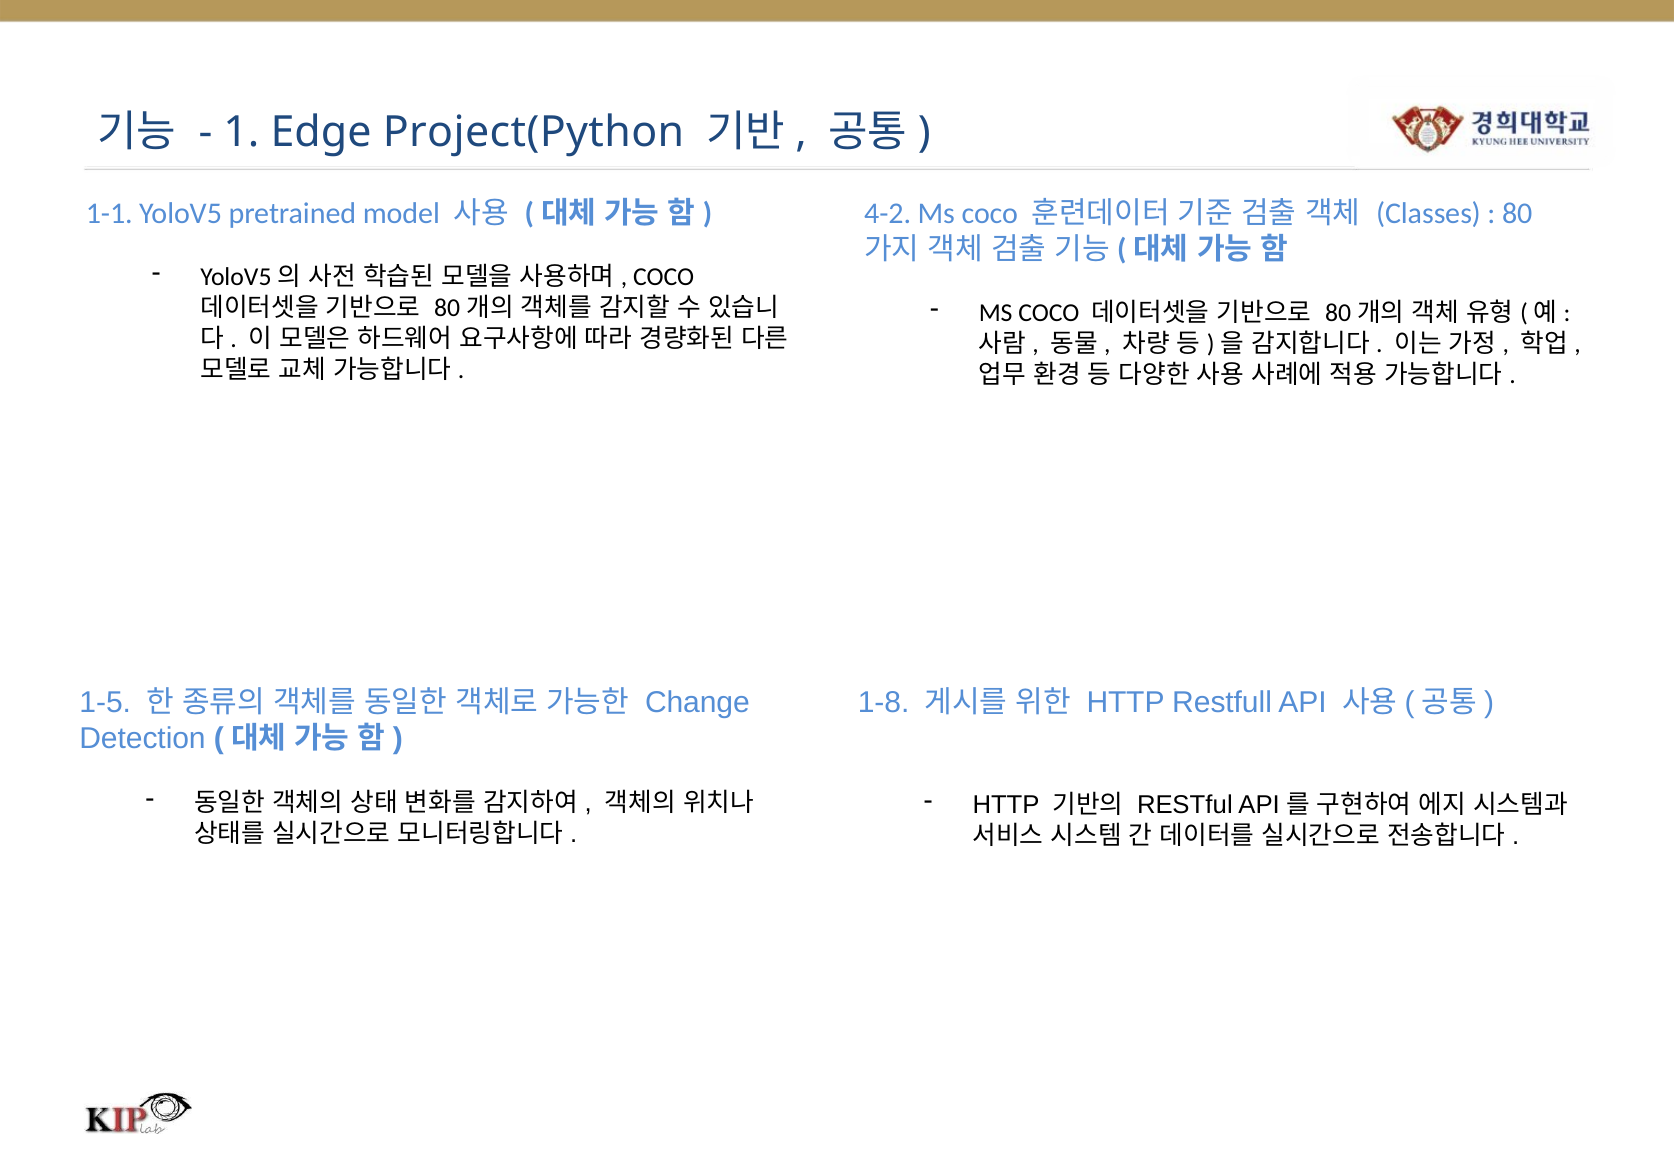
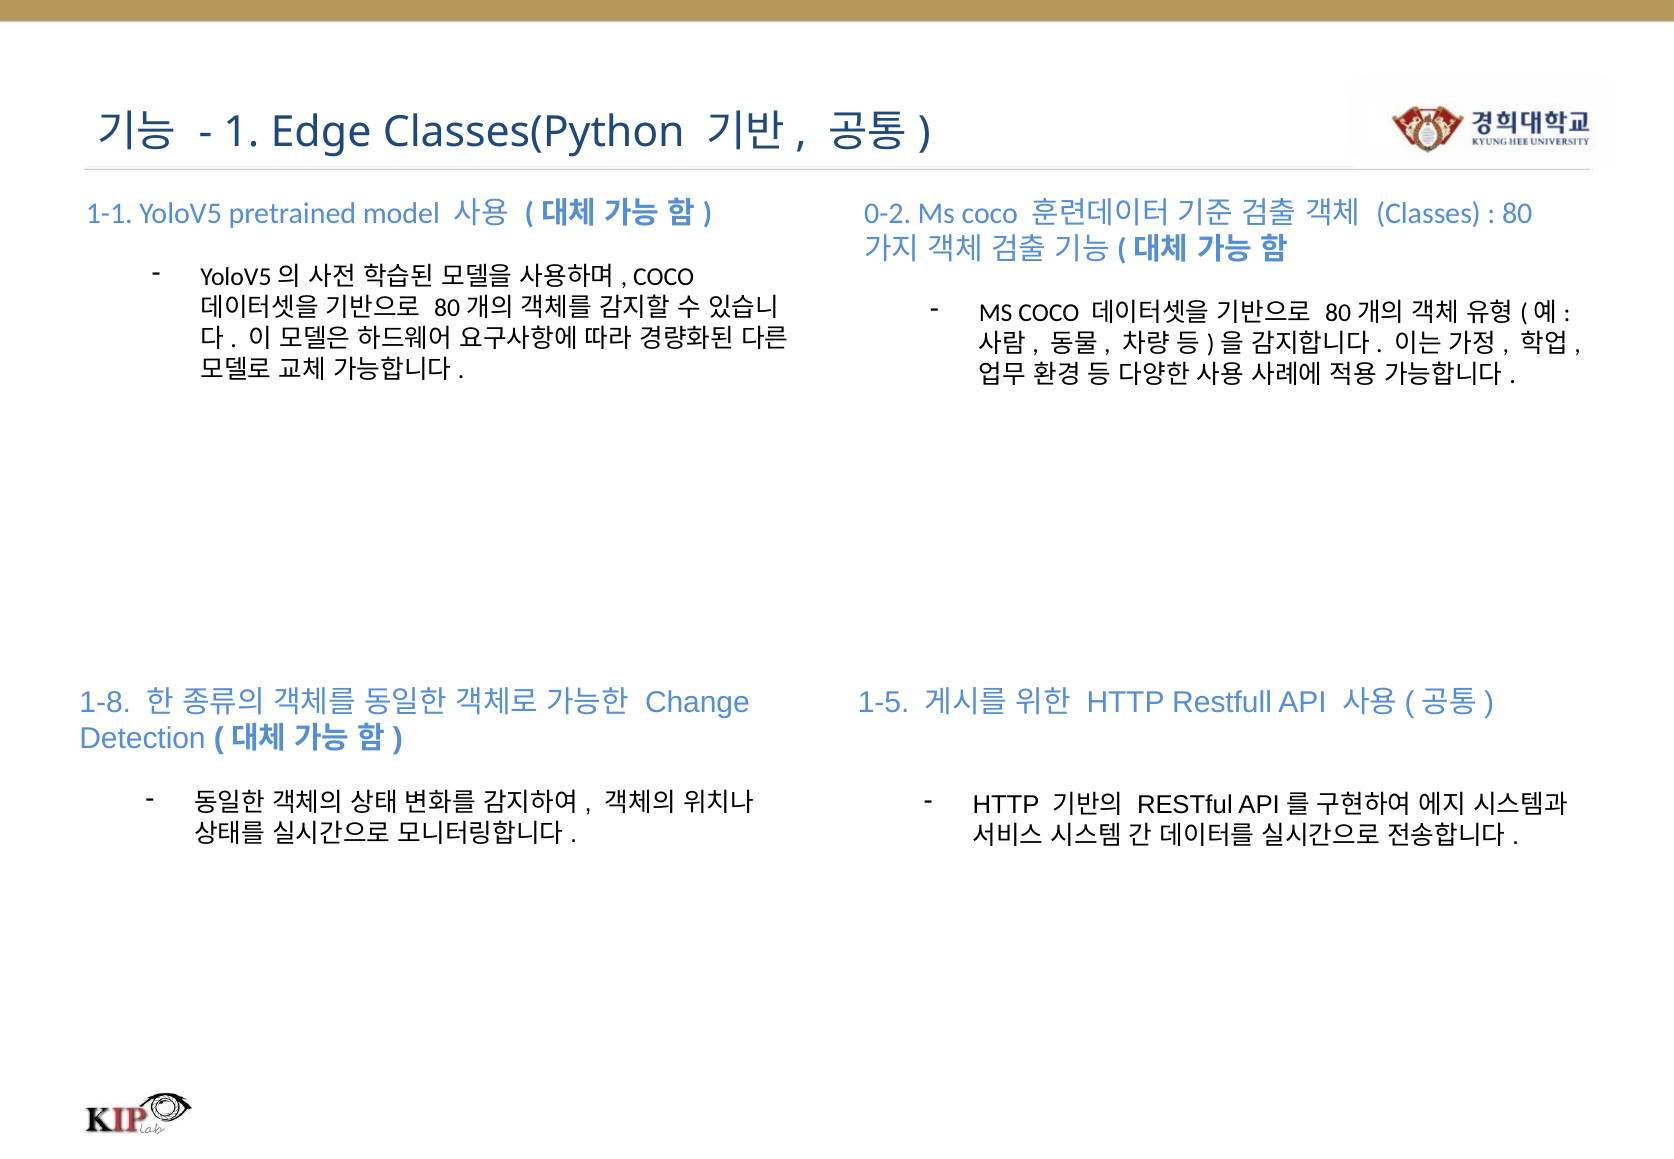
Project(Python: Project(Python -> Classes(Python
4-2: 4-2 -> 0-2
1-5: 1-5 -> 1-8
1-8: 1-8 -> 1-5
